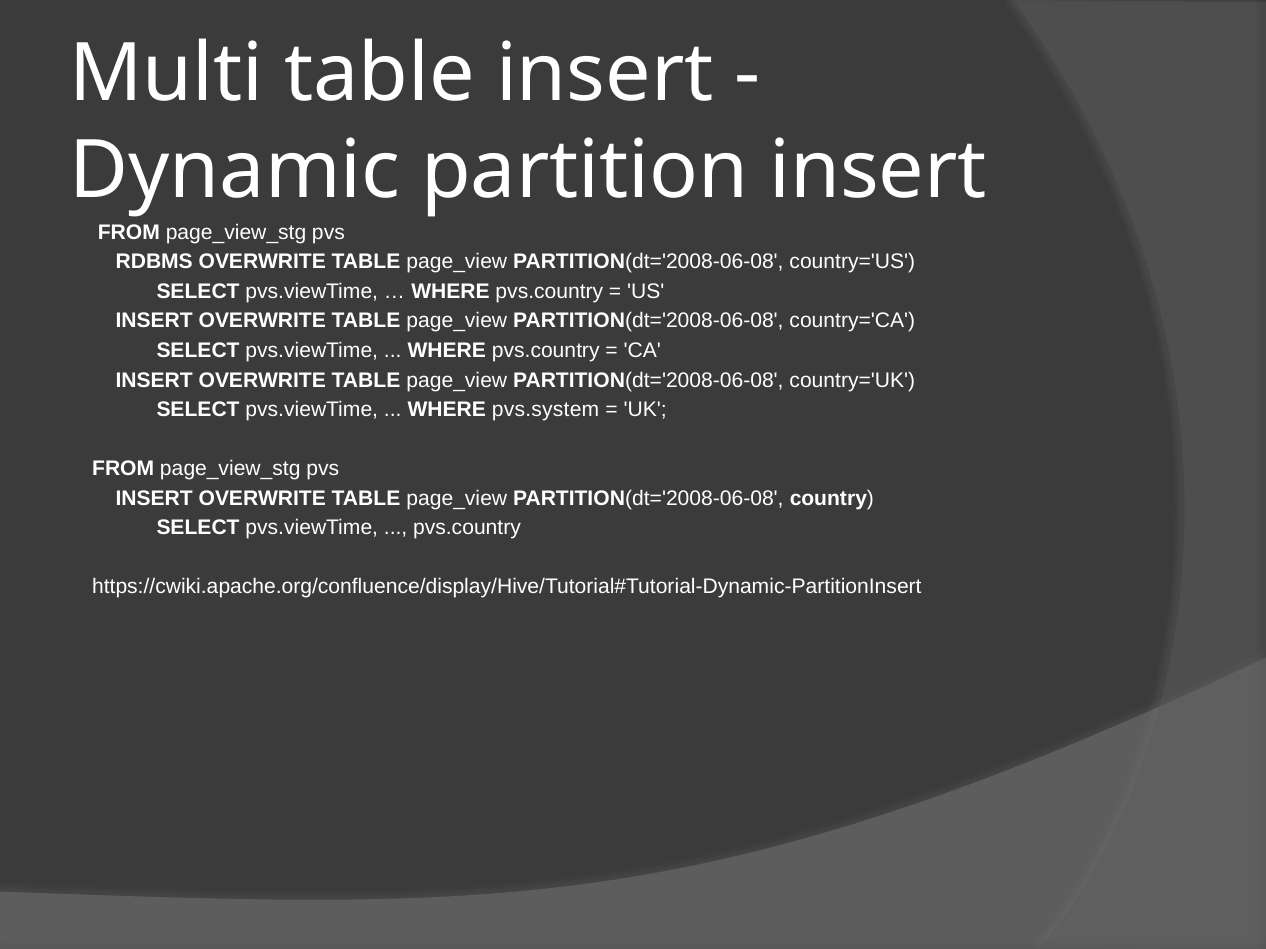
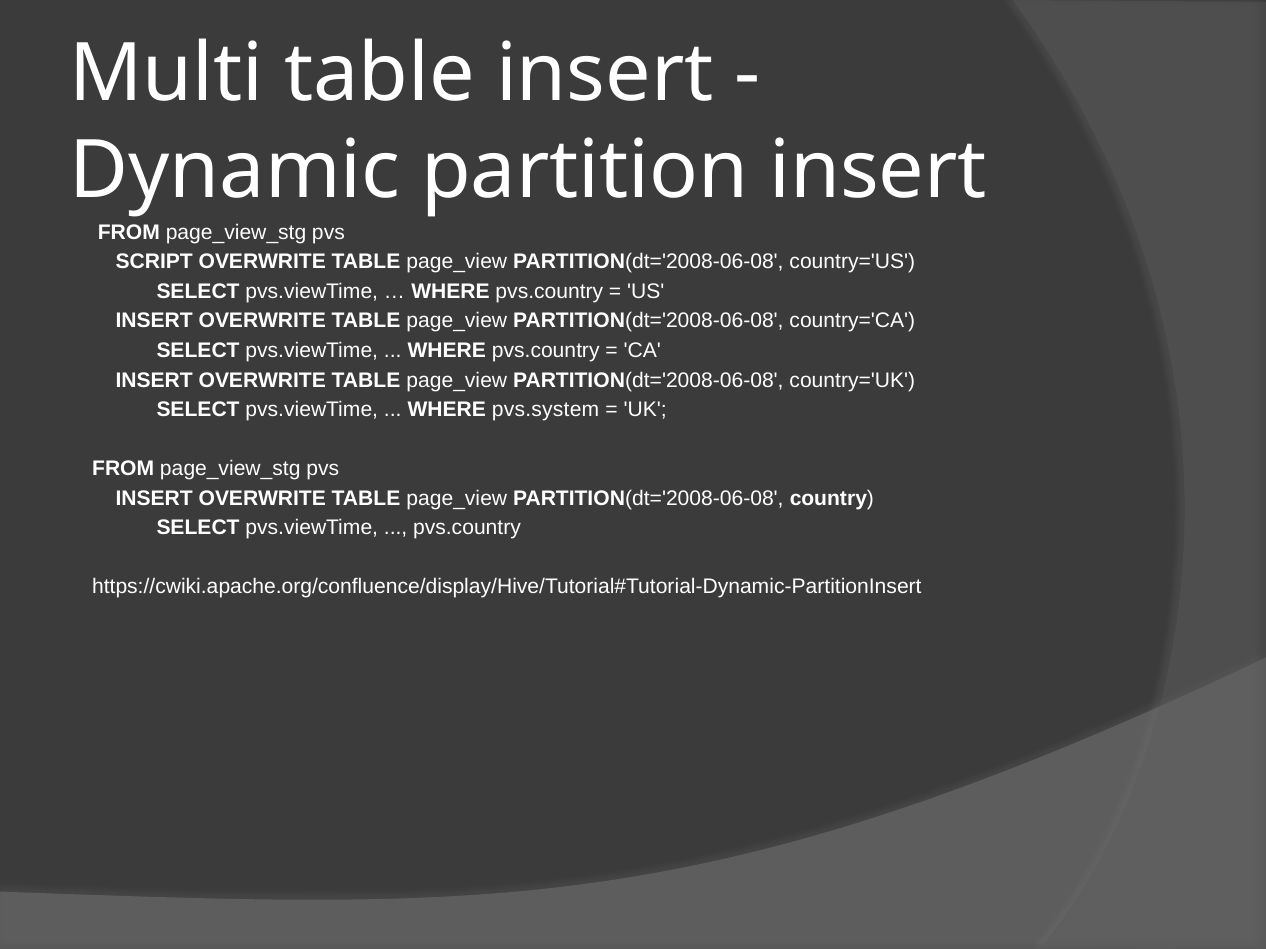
RDBMS: RDBMS -> SCRIPT
